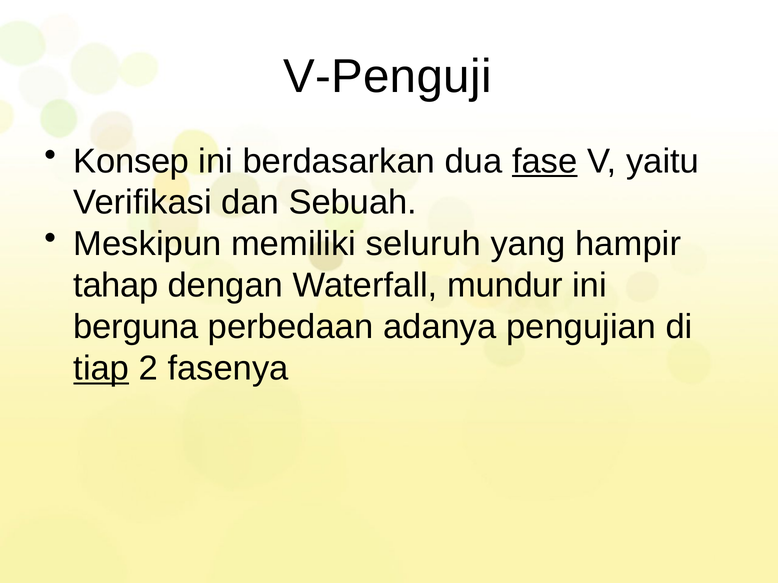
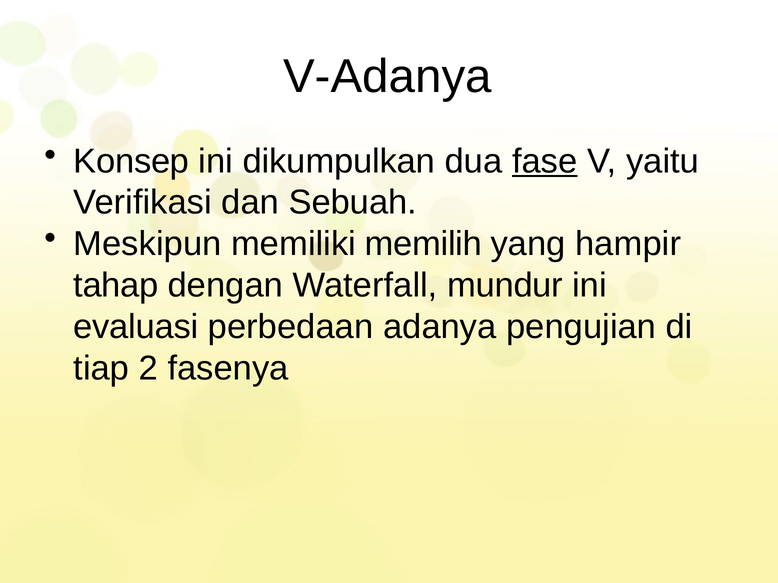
V-Penguji: V-Penguji -> V-Adanya
berdasarkan: berdasarkan -> dikumpulkan
seluruh: seluruh -> memilih
berguna: berguna -> evaluasi
tiap underline: present -> none
